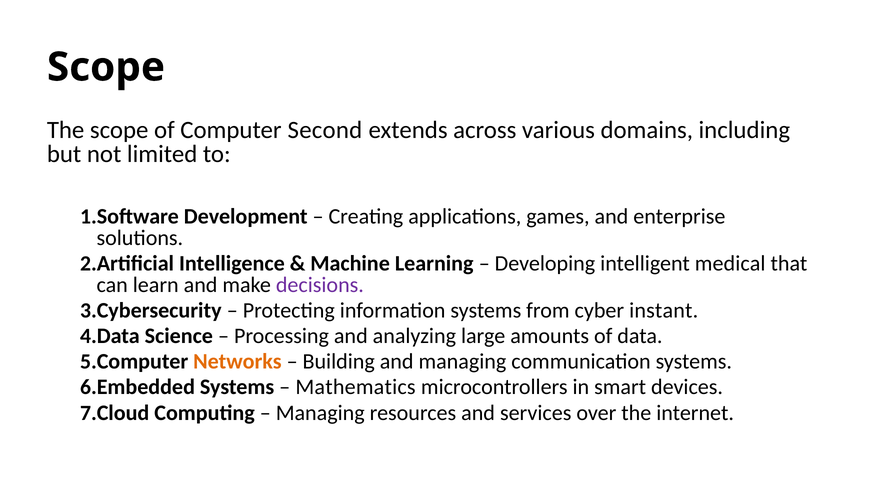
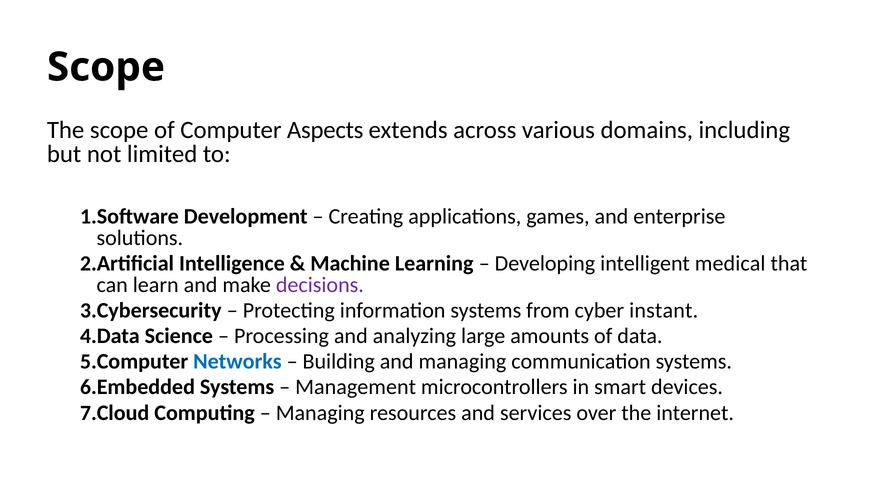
Second: Second -> Aspects
Networks colour: orange -> blue
Mathematics: Mathematics -> Management
